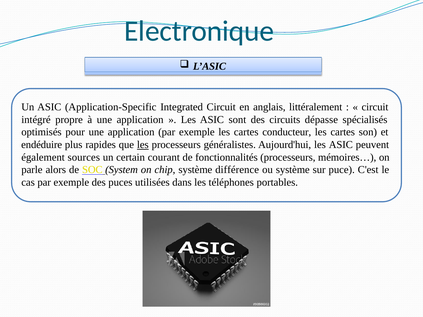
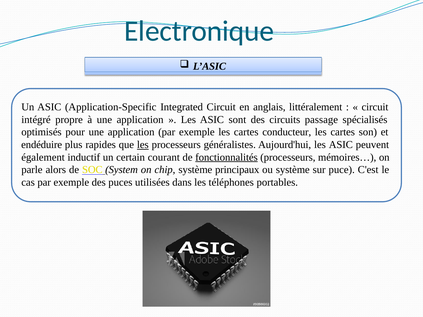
dépasse: dépasse -> passage
sources: sources -> inductif
fonctionnalités underline: none -> present
différence: différence -> principaux
